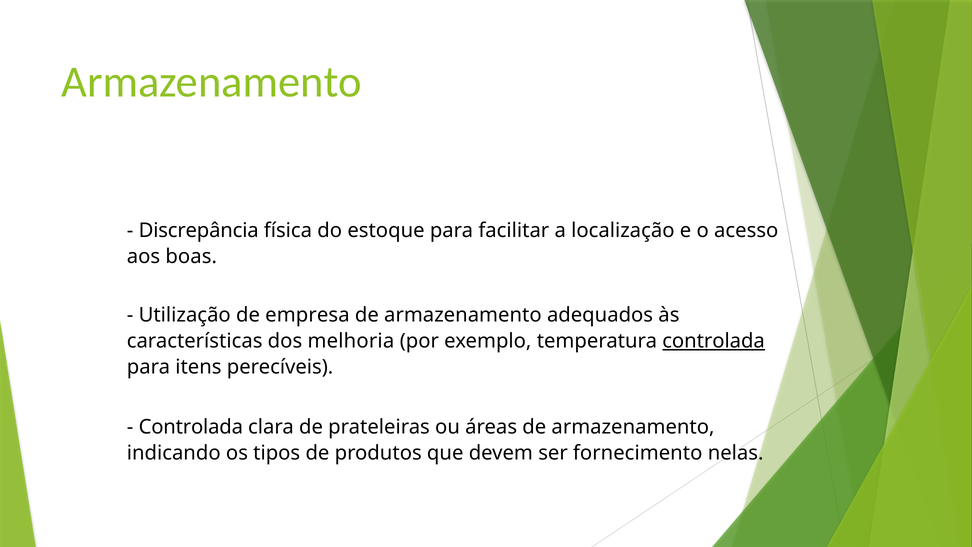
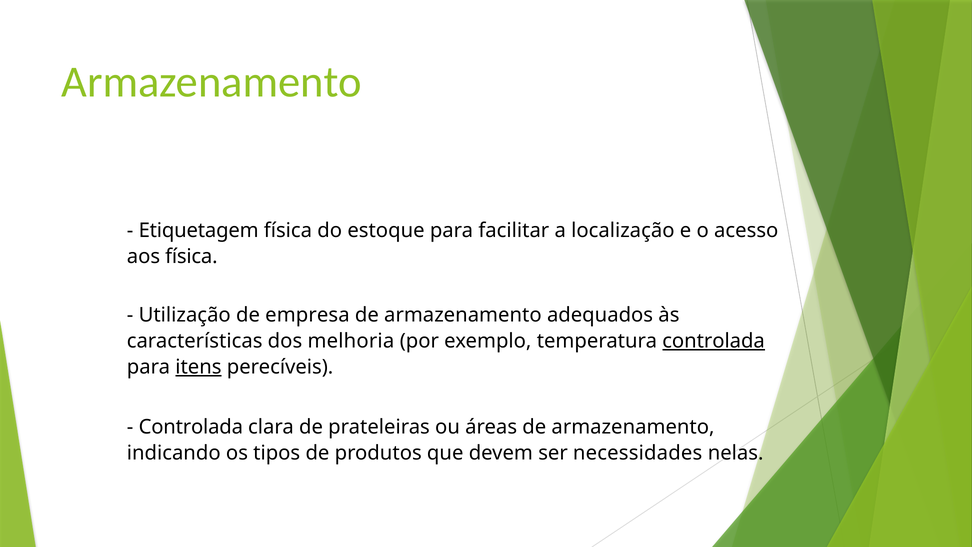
Discrepância: Discrepância -> Etiquetagem
aos boas: boas -> física
itens underline: none -> present
fornecimento: fornecimento -> necessidades
